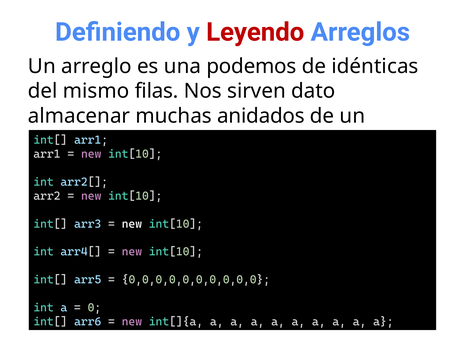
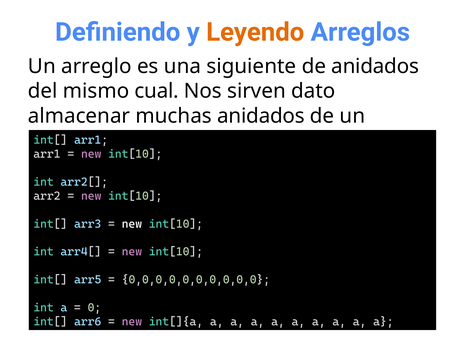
Leyendo colour: red -> orange
podemos: podemos -> siguiente
de idénticas: idénticas -> anidados
filas: filas -> cual
